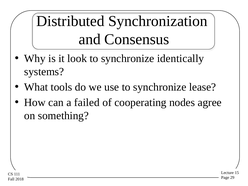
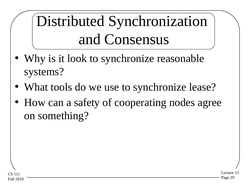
identically: identically -> reasonable
failed: failed -> safety
